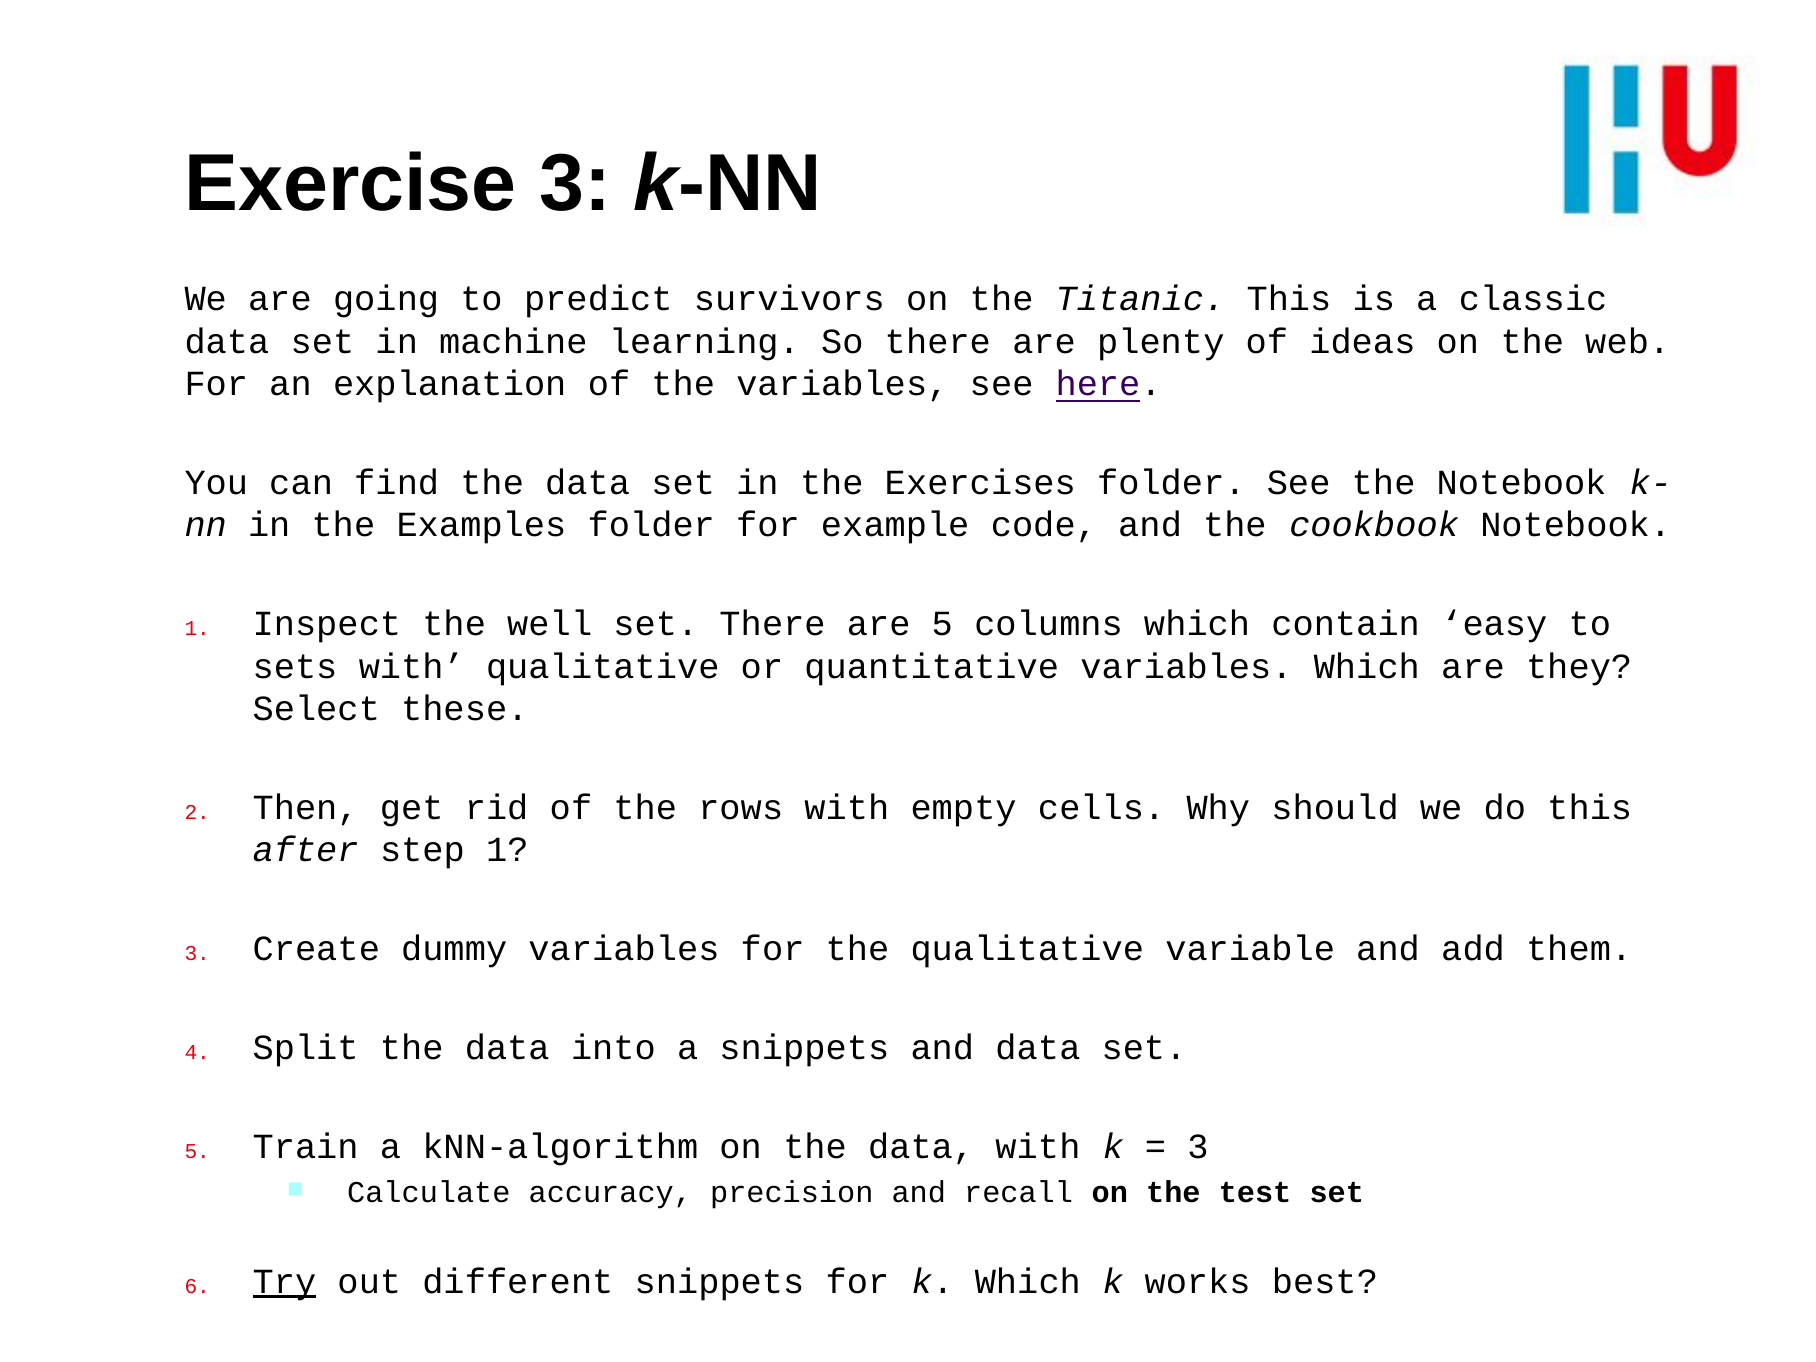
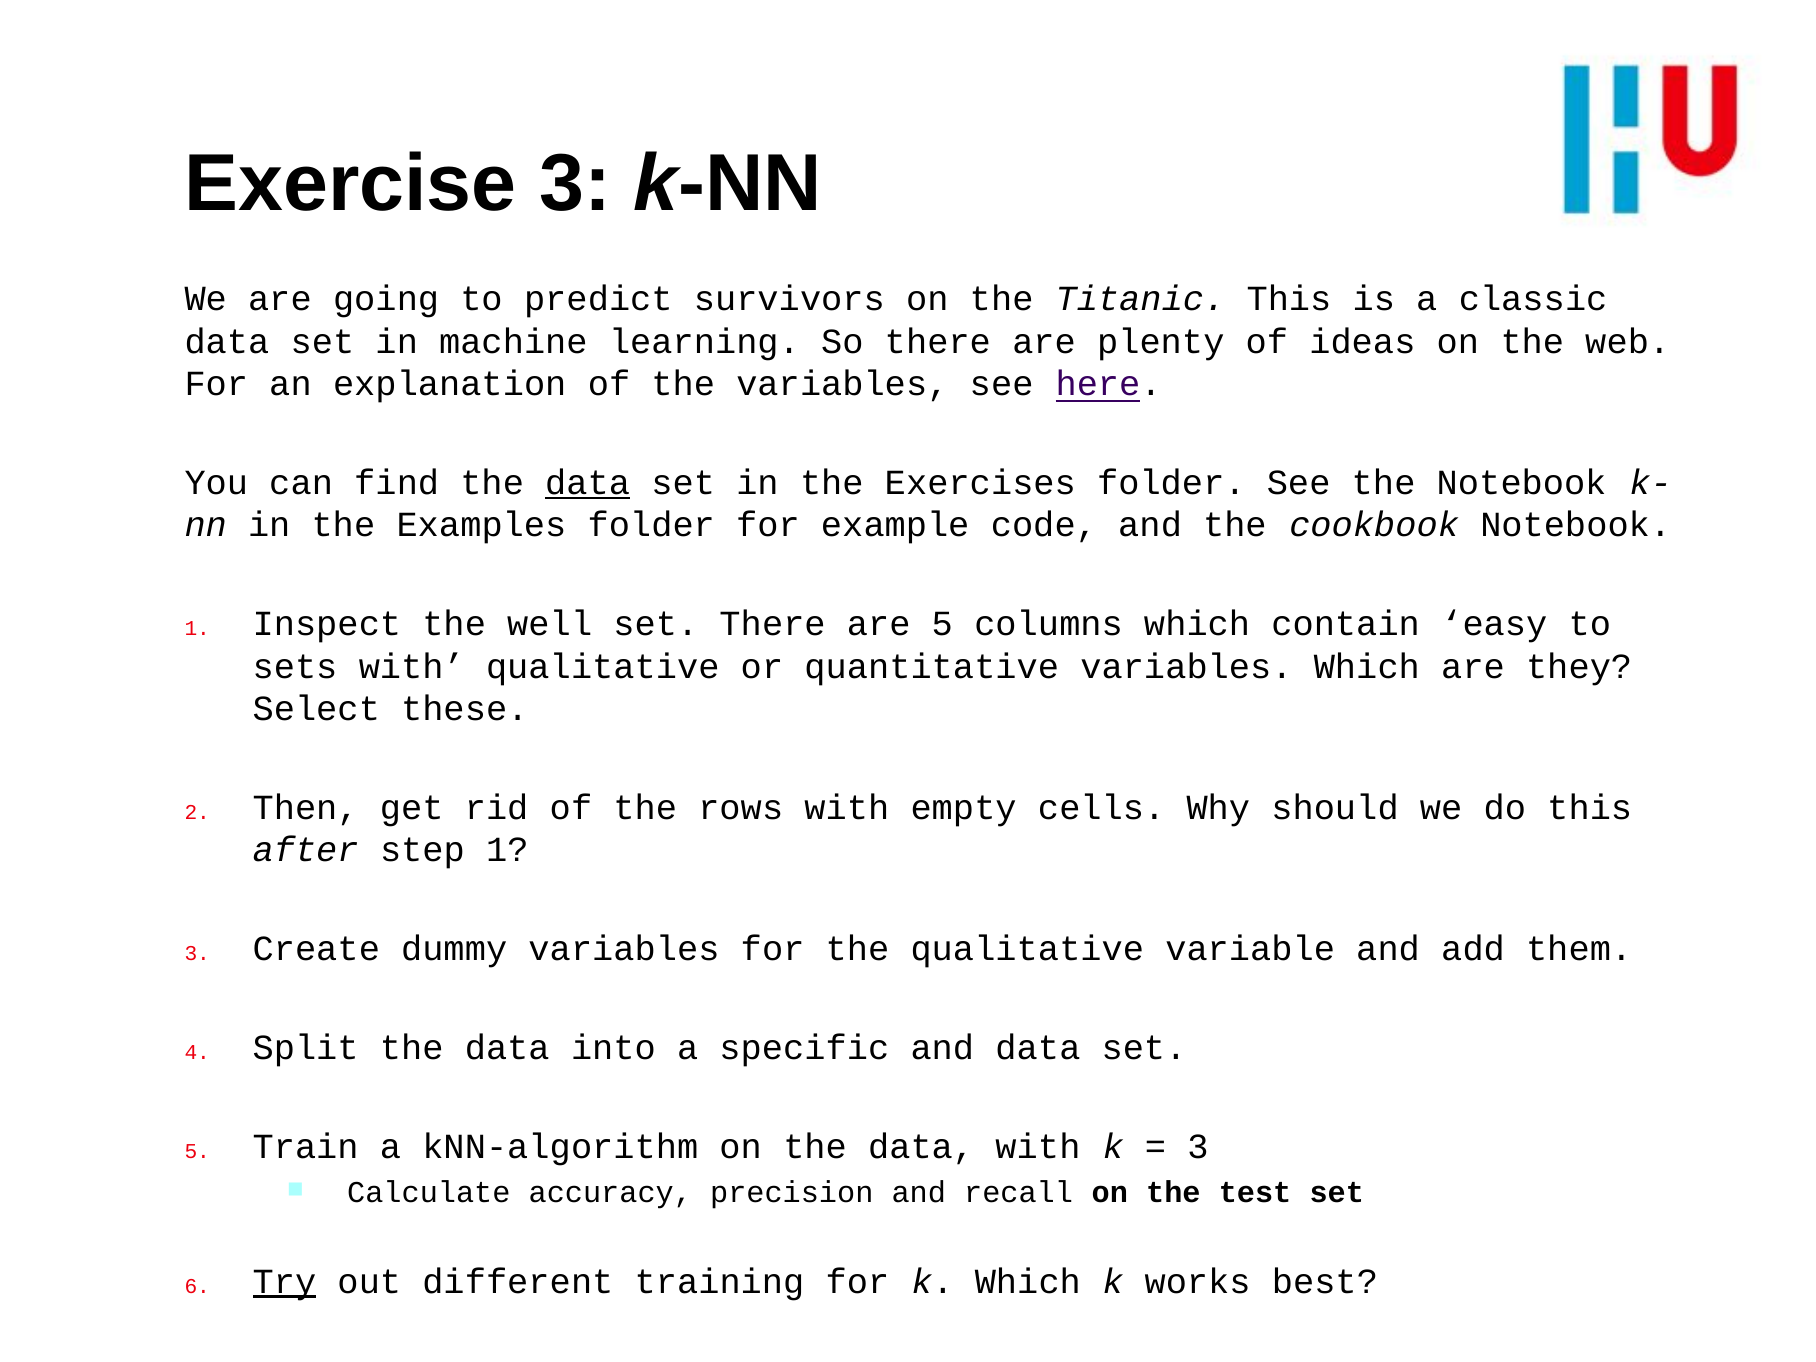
data at (588, 483) underline: none -> present
a snippets: snippets -> specific
different snippets: snippets -> training
